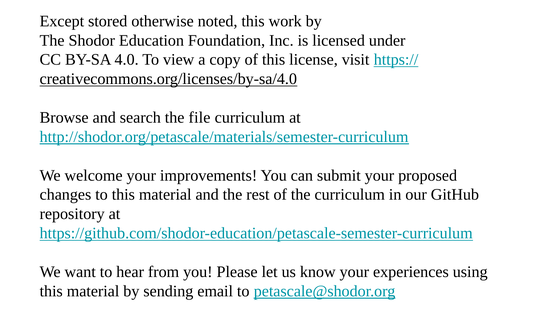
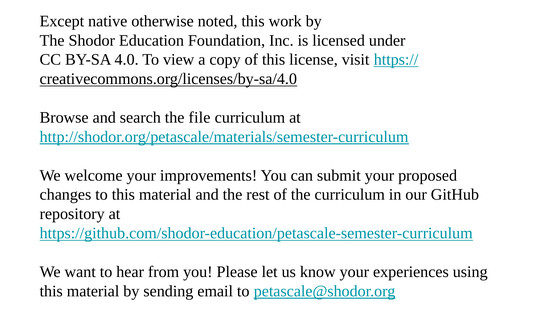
stored: stored -> native
